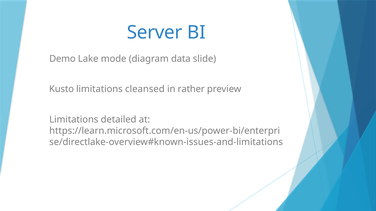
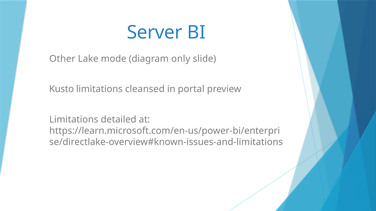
Demo: Demo -> Other
data: data -> only
rather: rather -> portal
